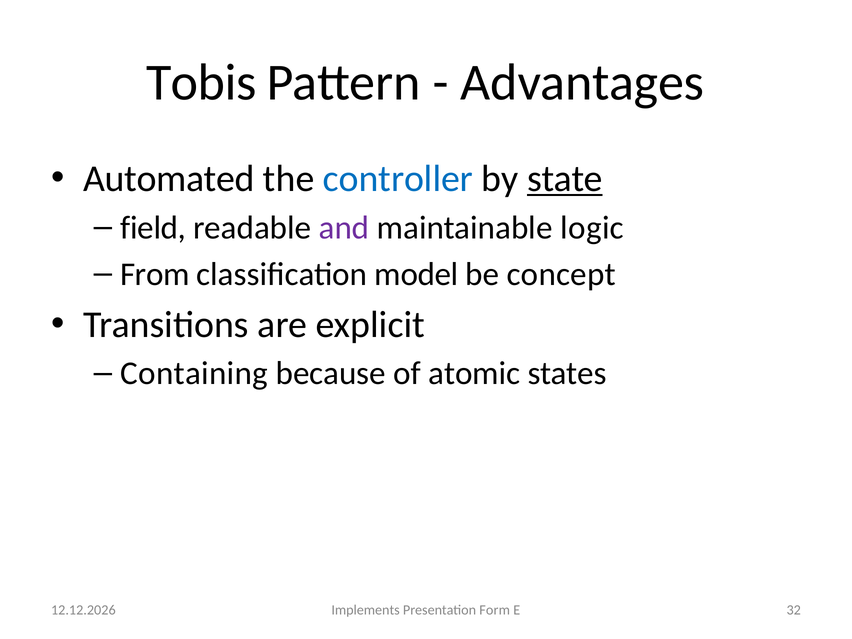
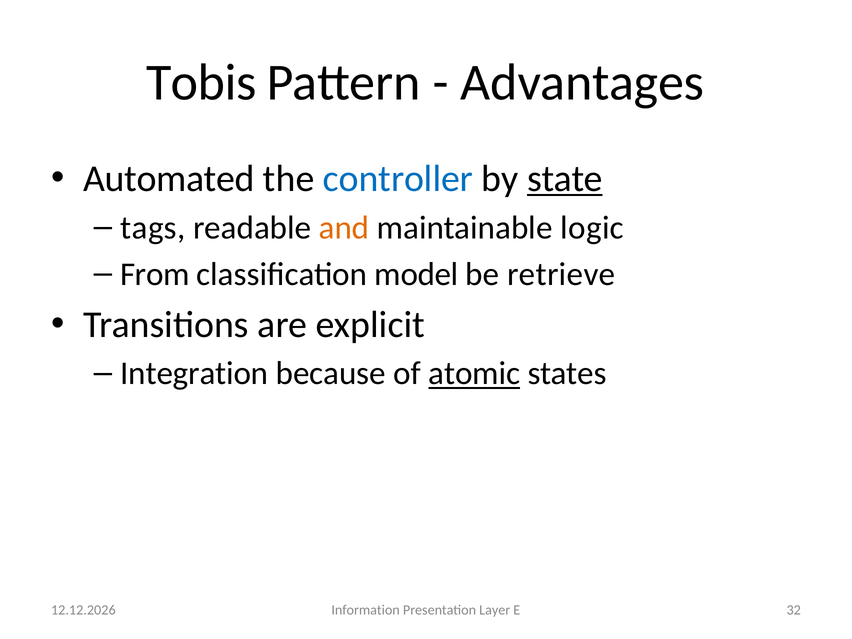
field: field -> tags
and colour: purple -> orange
concept: concept -> retrieve
Containing: Containing -> Integration
atomic underline: none -> present
Implements: Implements -> Information
Form: Form -> Layer
